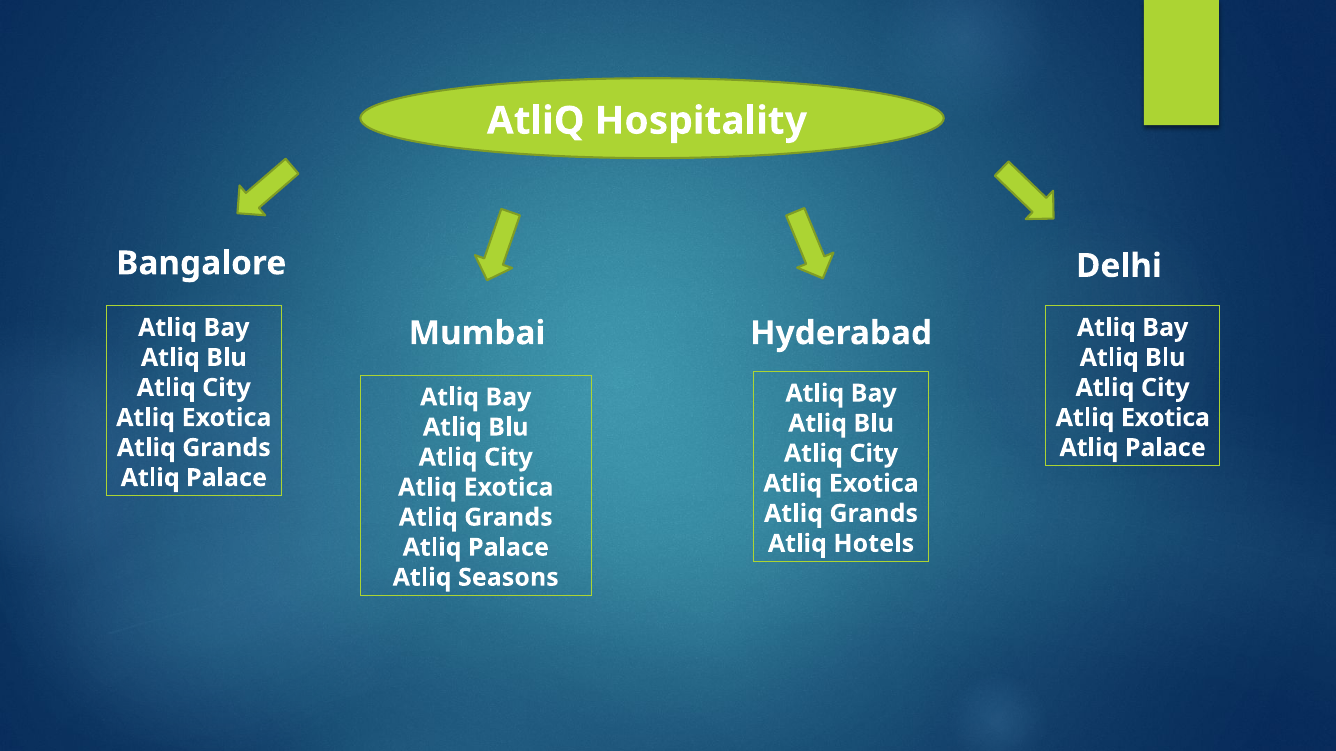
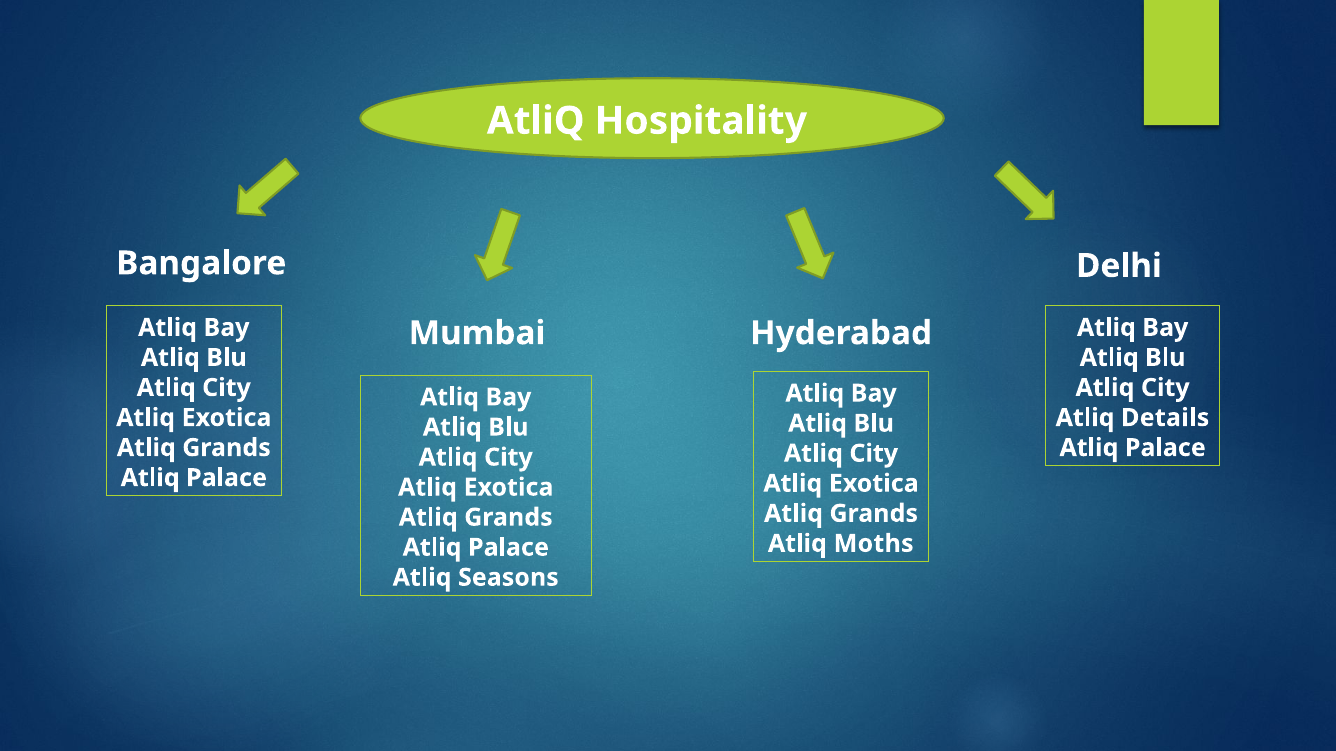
Exotica at (1165, 418): Exotica -> Details
Hotels: Hotels -> Moths
